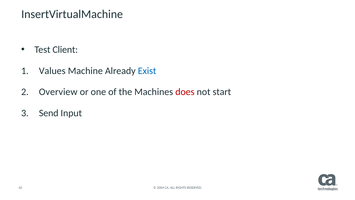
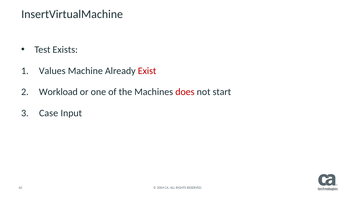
Client: Client -> Exists
Exist colour: blue -> red
Overview: Overview -> Workload
Send: Send -> Case
